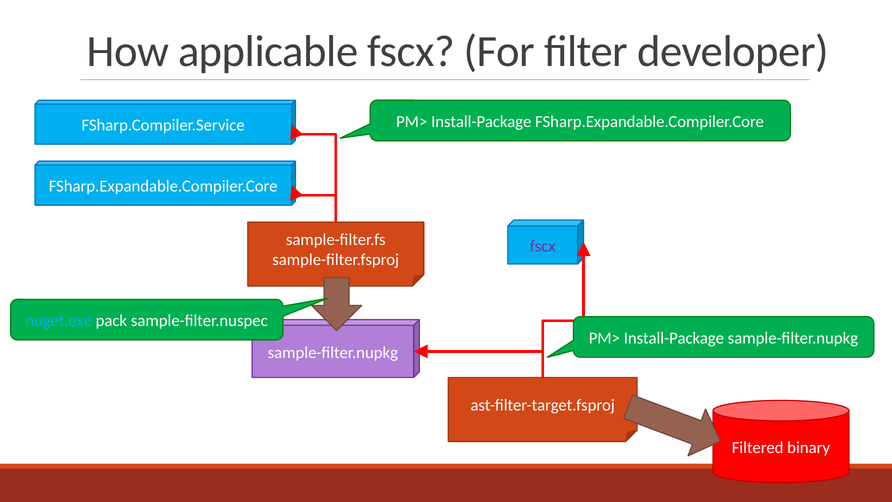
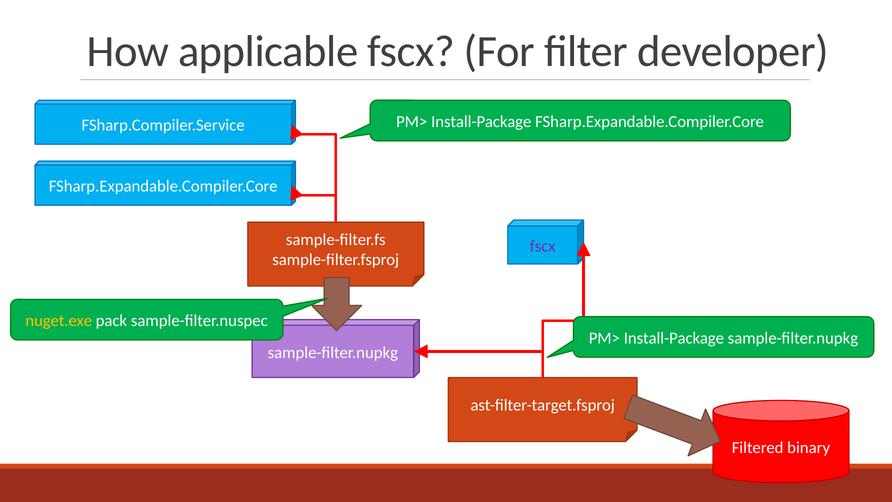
nuget.exe colour: light blue -> yellow
